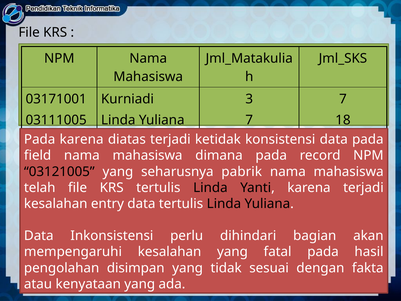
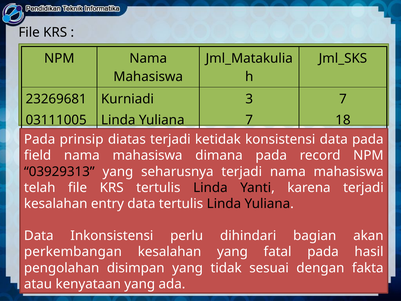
03171001: 03171001 -> 23269681
Pada karena: karena -> prinsip
03121005: 03121005 -> 03929313
seharusnya pabrik: pabrik -> terjadi
mempengaruhi: mempengaruhi -> perkembangan
